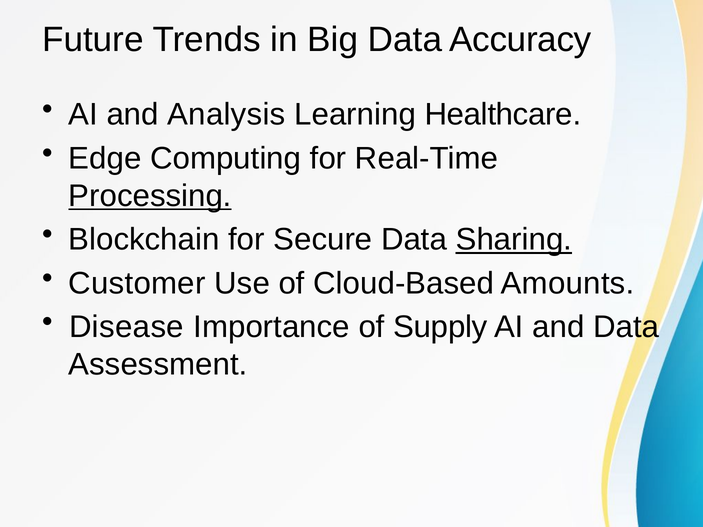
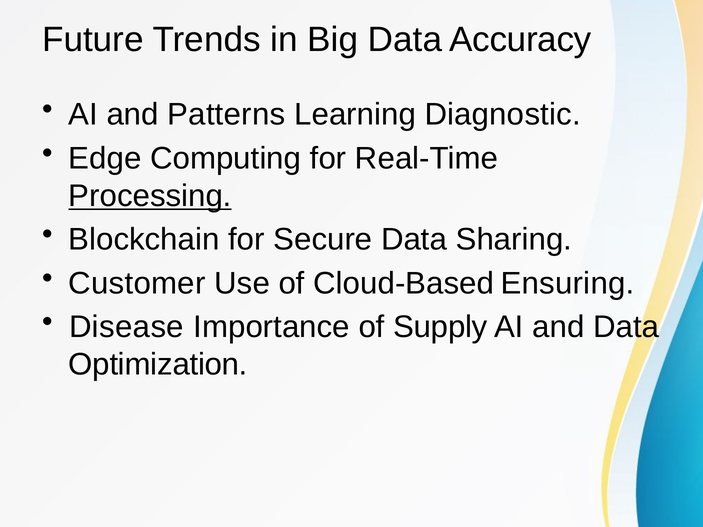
Analysis: Analysis -> Patterns
Healthcare: Healthcare -> Diagnostic
Sharing underline: present -> none
Amounts: Amounts -> Ensuring
Assessment: Assessment -> Optimization
